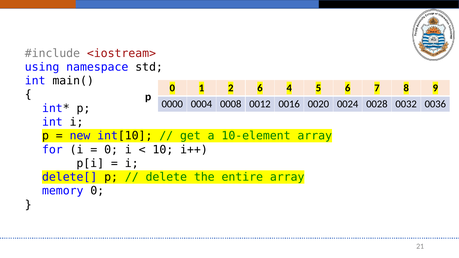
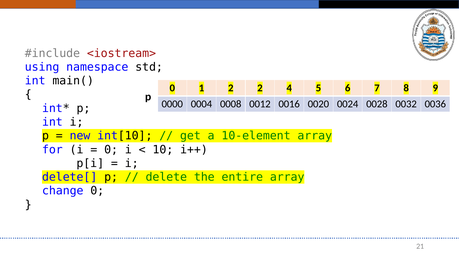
2 6: 6 -> 2
memory: memory -> change
